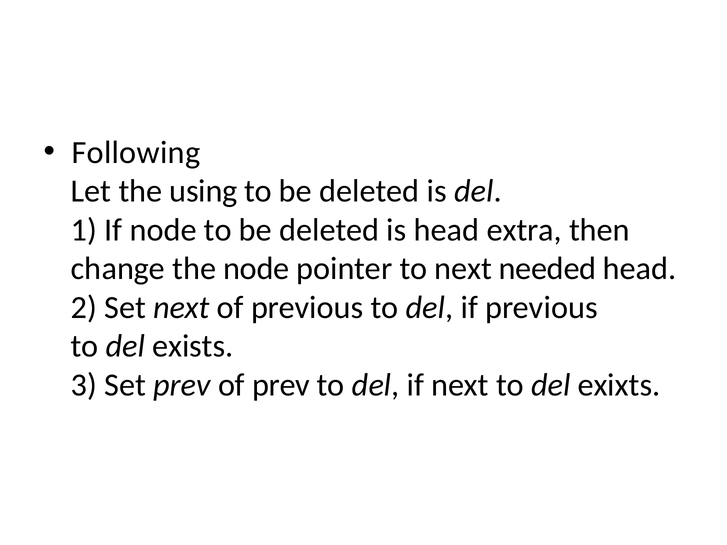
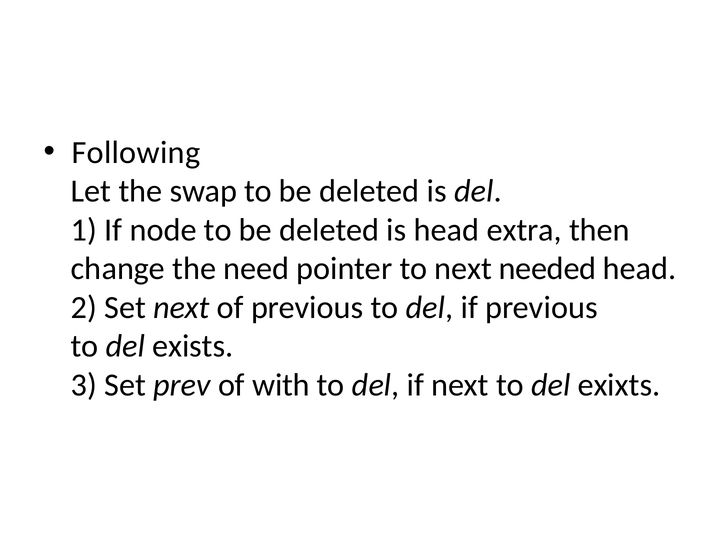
using: using -> swap
the node: node -> need
of prev: prev -> with
